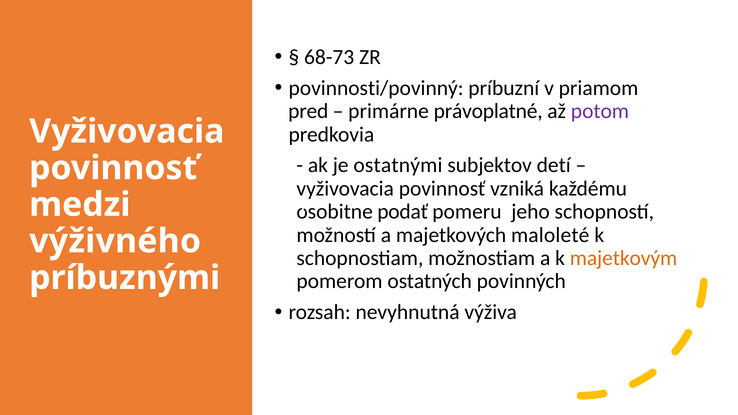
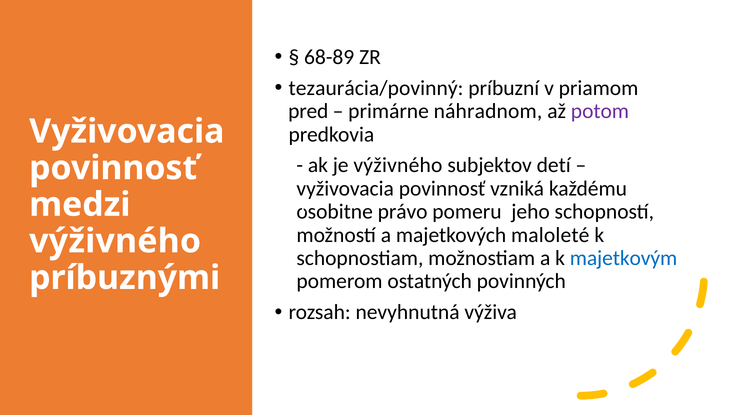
68-73: 68-73 -> 68-89
povinnosti/povinný: povinnosti/povinný -> tezaurácia/povinný
právoplatné: právoplatné -> náhradnom
je ostatnými: ostatnými -> výživného
podať: podať -> právo
majetkovým colour: orange -> blue
